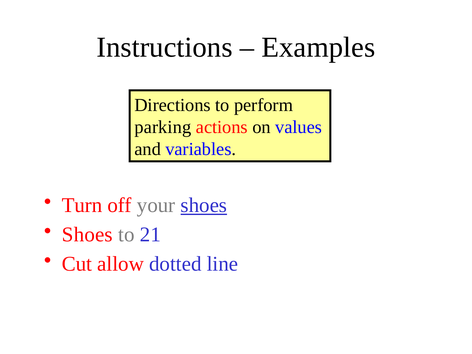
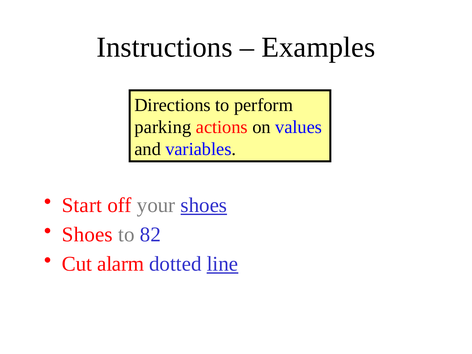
Turn: Turn -> Start
21: 21 -> 82
allow: allow -> alarm
line underline: none -> present
